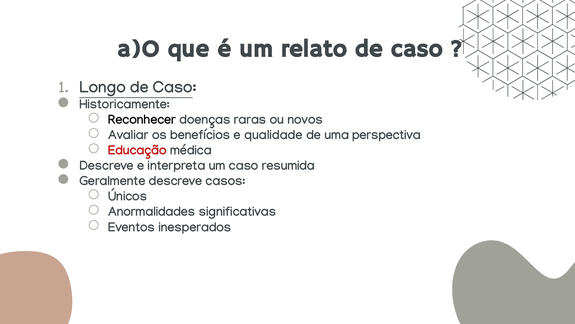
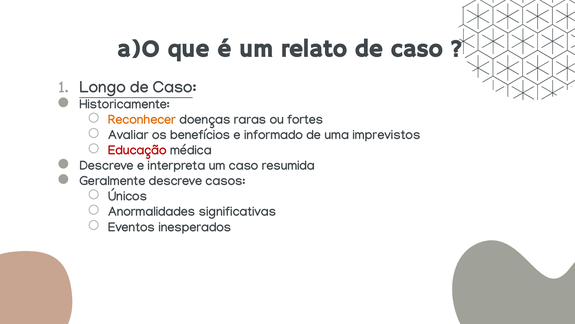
Reconhecer colour: black -> orange
novos: novos -> fortes
qualidade: qualidade -> informado
perspectiva: perspectiva -> imprevistos
